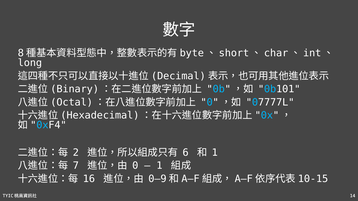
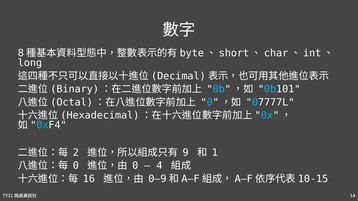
6: 6 -> 9
7 at (76, 166): 7 -> 0
1 at (159, 166): 1 -> 4
